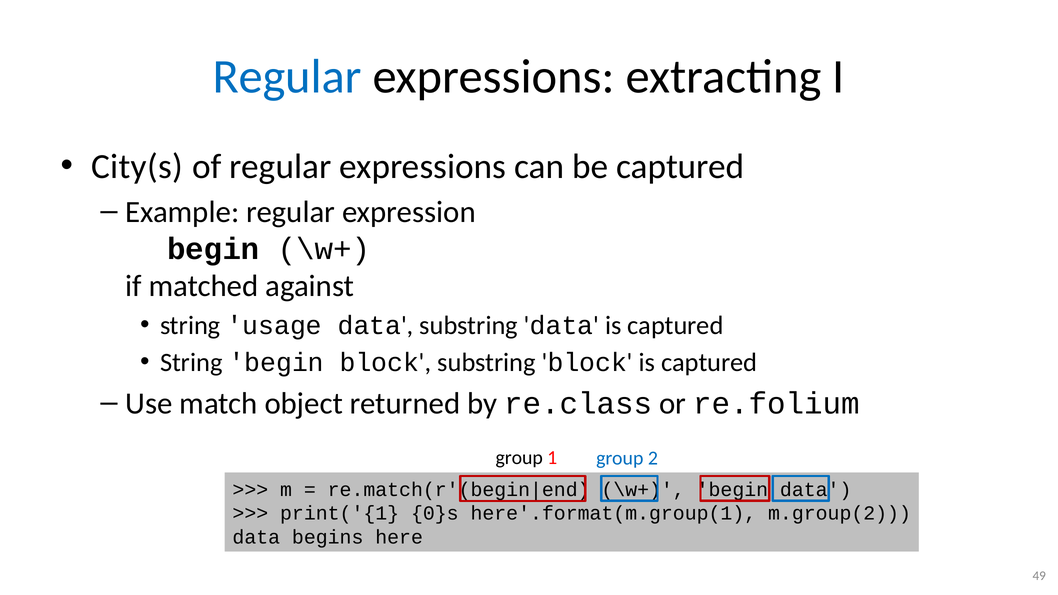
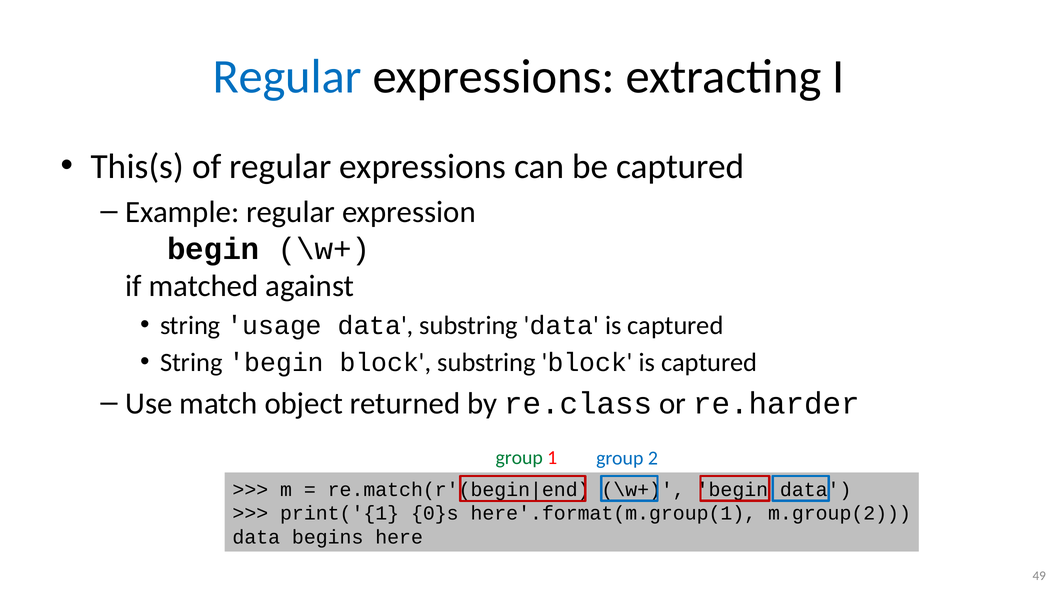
City(s: City(s -> This(s
re.folium: re.folium -> re.harder
group at (519, 458) colour: black -> green
